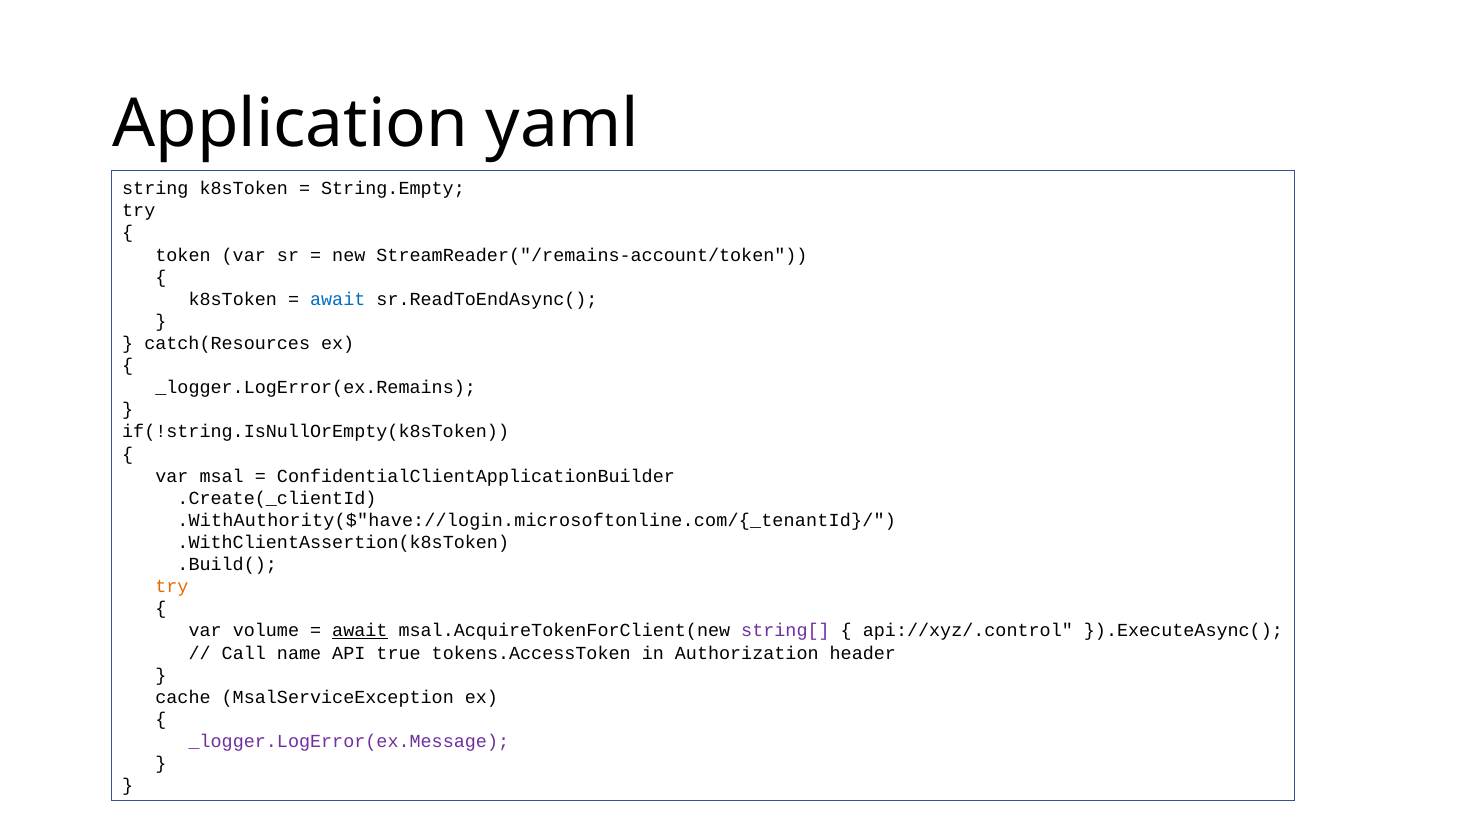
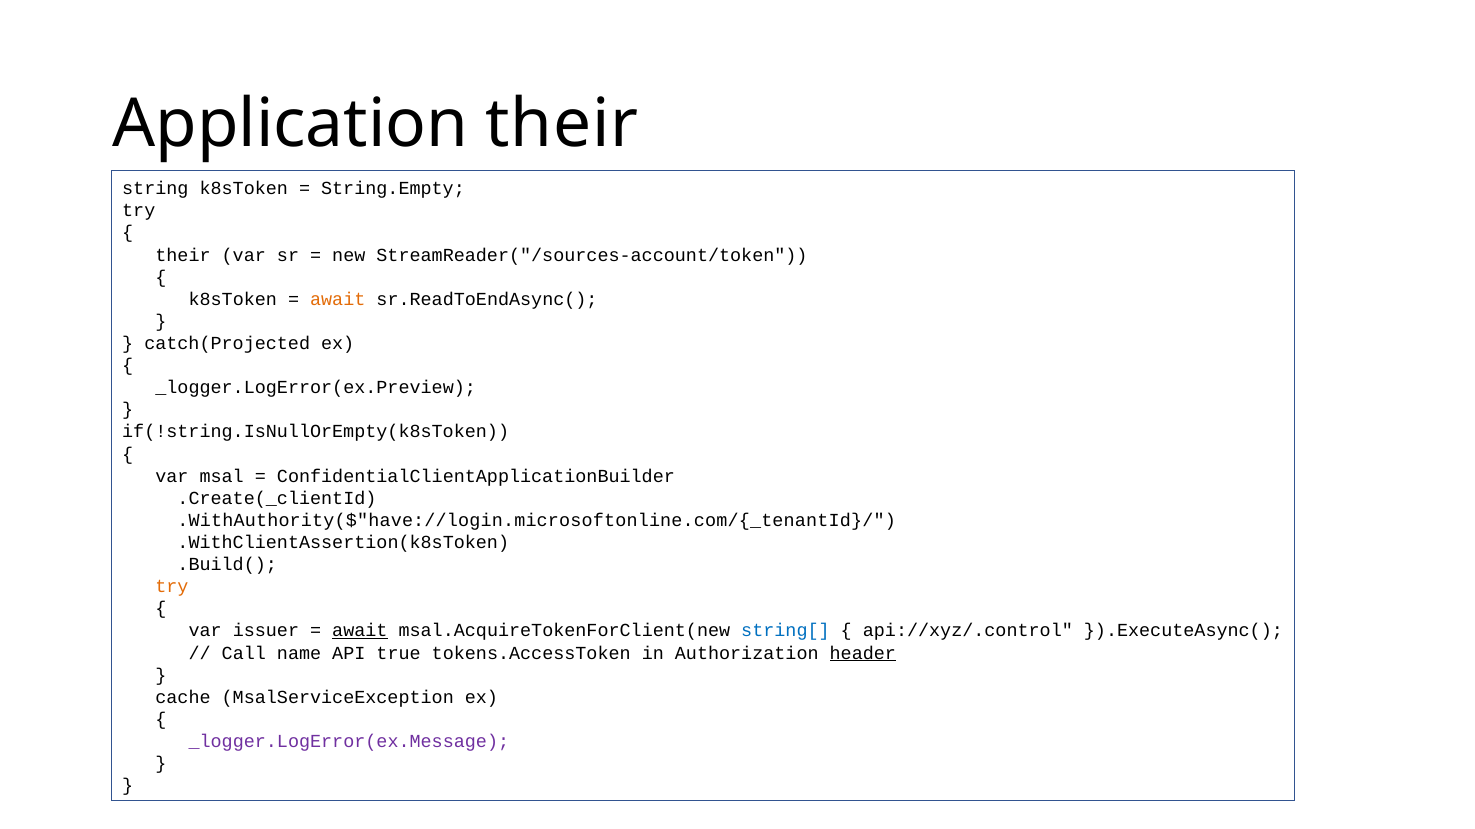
Application yaml: yaml -> their
token at (183, 255): token -> their
StreamReader("/remains-account/token: StreamReader("/remains-account/token -> StreamReader("/sources-account/token
await at (338, 299) colour: blue -> orange
catch(Resources: catch(Resources -> catch(Projected
_logger.LogError(ex.Remains: _logger.LogError(ex.Remains -> _logger.LogError(ex.Preview
volume: volume -> issuer
string[ colour: purple -> blue
header underline: none -> present
